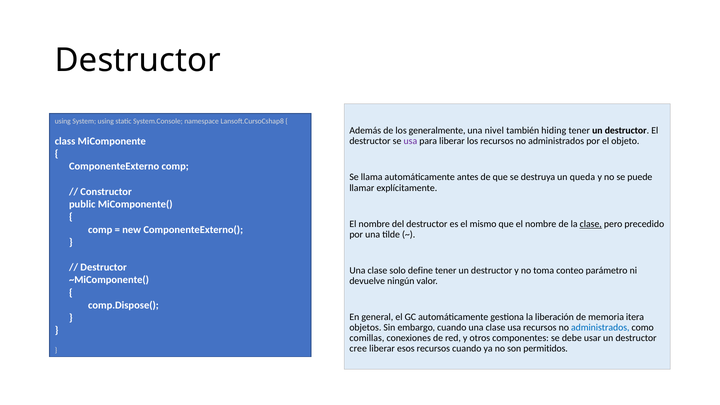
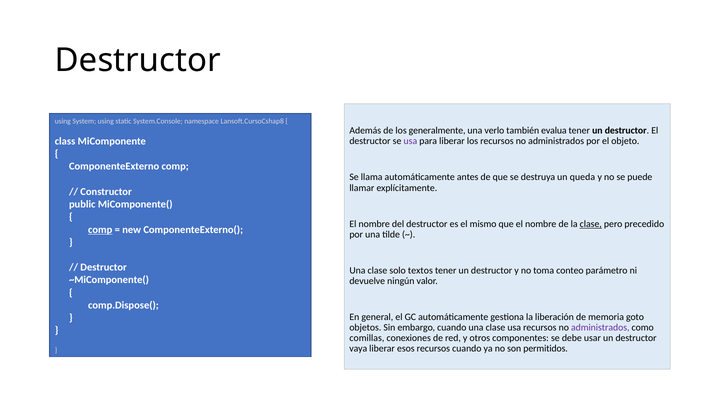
nivel: nivel -> verlo
hiding: hiding -> evalua
comp at (100, 230) underline: none -> present
define: define -> textos
itera: itera -> goto
administrados at (600, 328) colour: blue -> purple
cree: cree -> vaya
